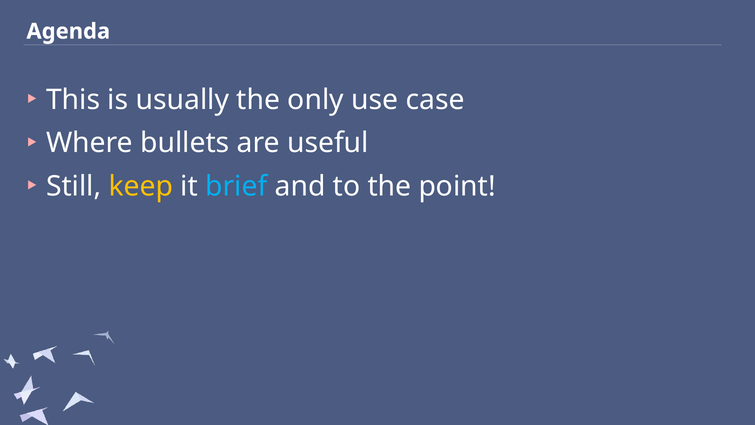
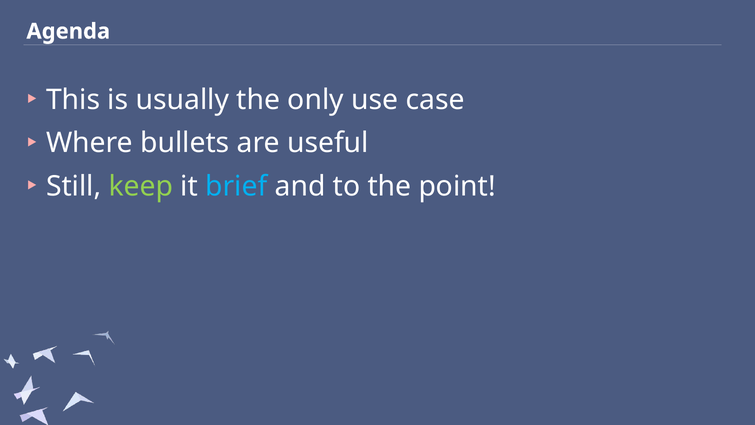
keep colour: yellow -> light green
